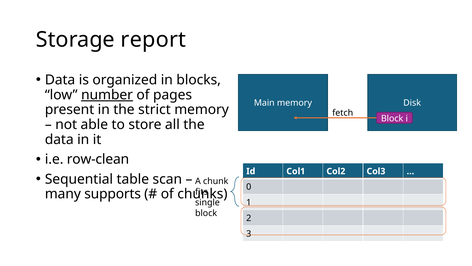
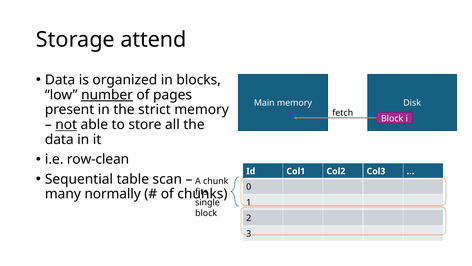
report: report -> attend
not underline: none -> present
supports: supports -> normally
